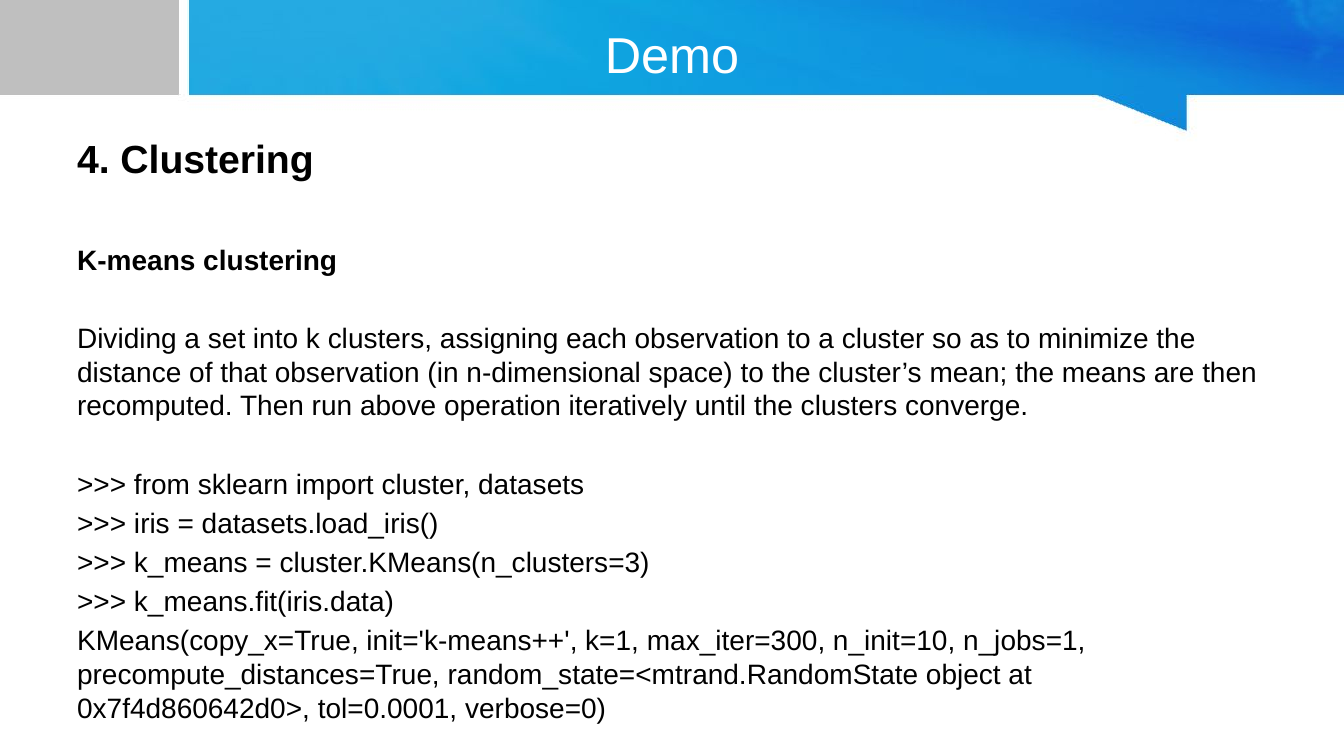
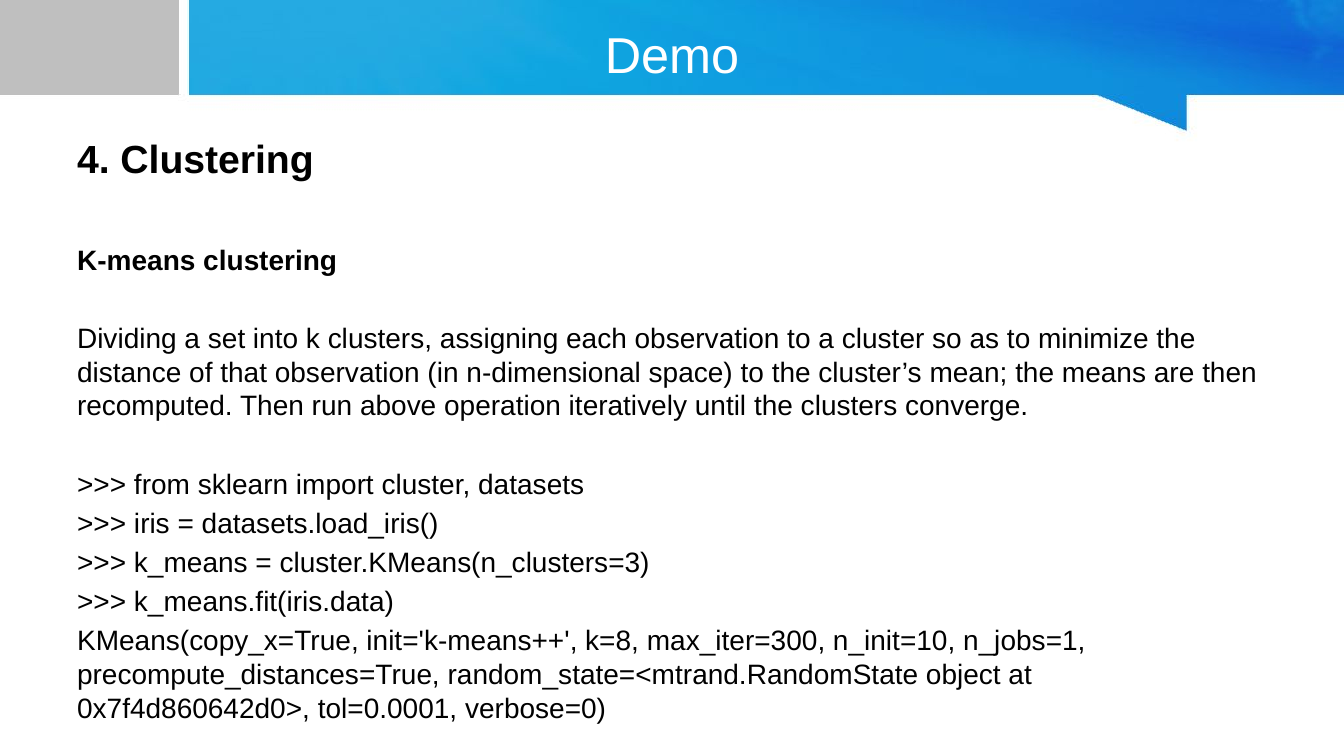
k=1: k=1 -> k=8
